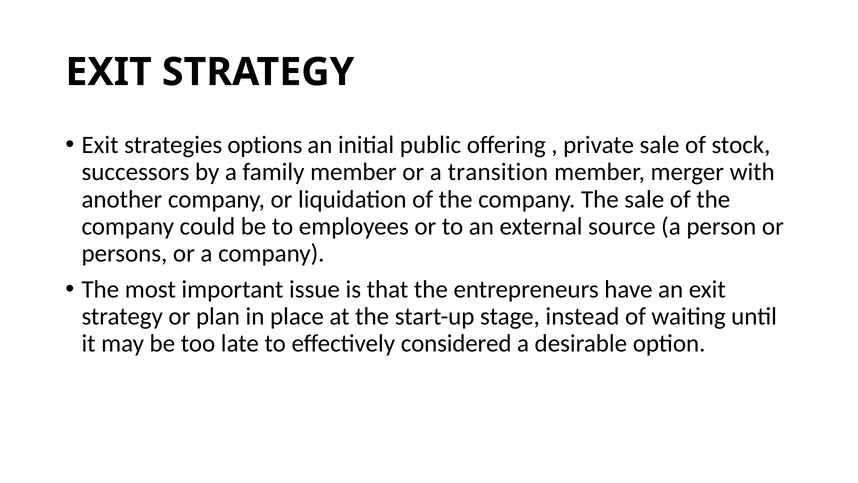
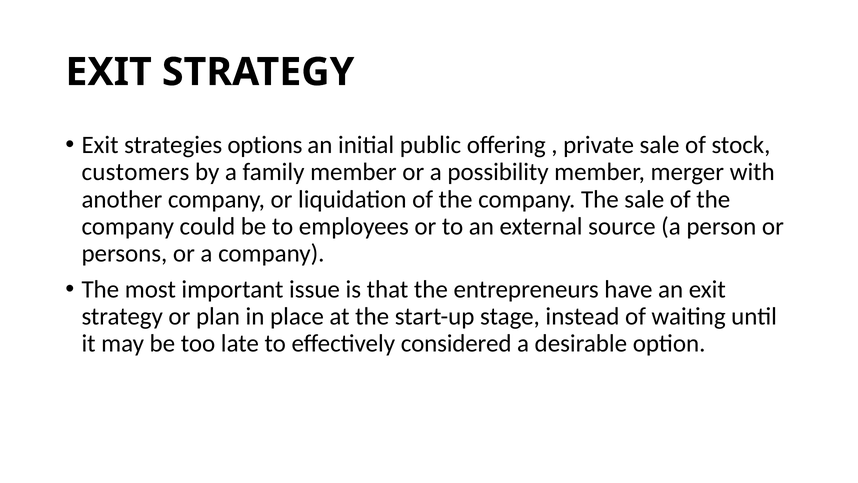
successors: successors -> customers
transition: transition -> possibility
